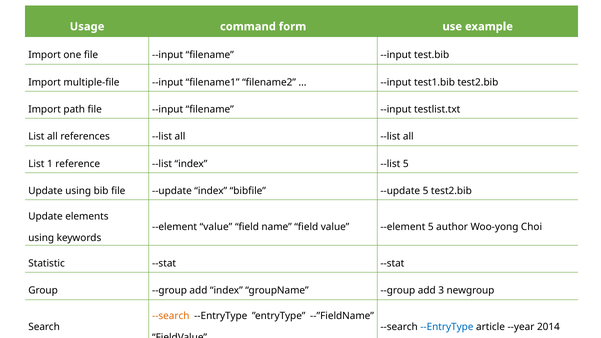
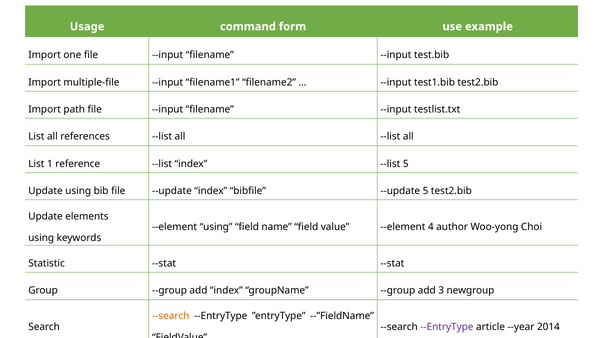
--element value: value -> using
--element 5: 5 -> 4
--EntryType at (447, 327) colour: blue -> purple
